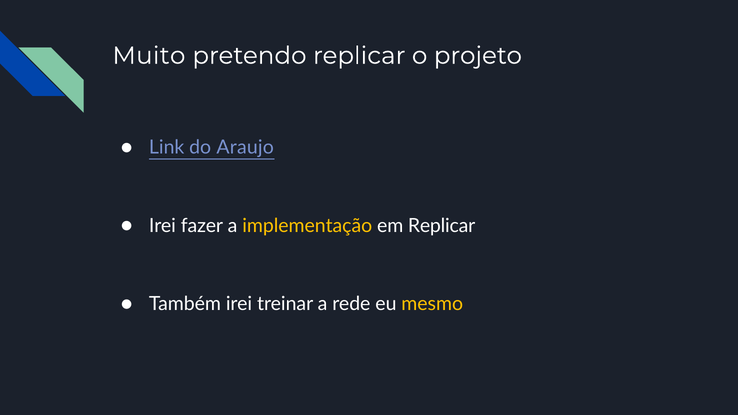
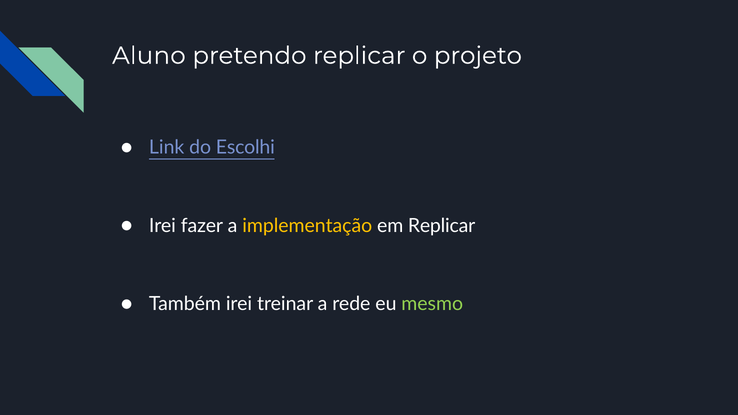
Muito: Muito -> Aluno
Araujo: Araujo -> Escolhi
mesmo colour: yellow -> light green
